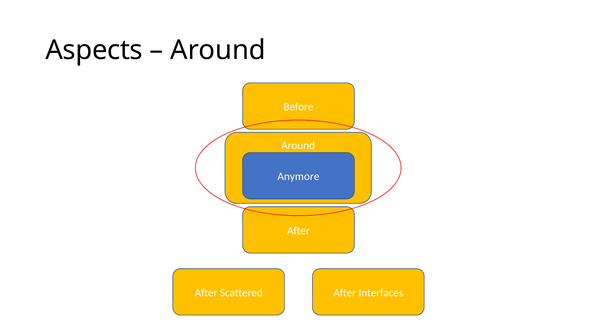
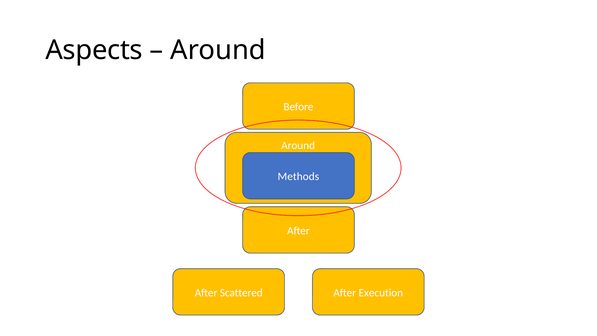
Anymore: Anymore -> Methods
Interfaces: Interfaces -> Execution
